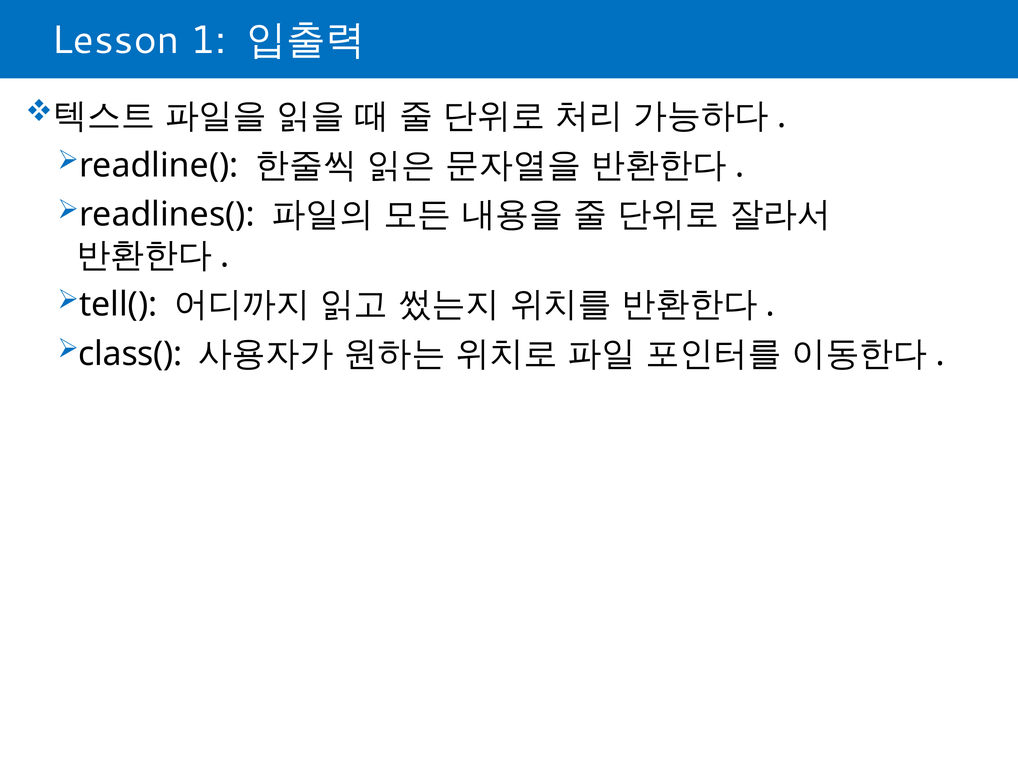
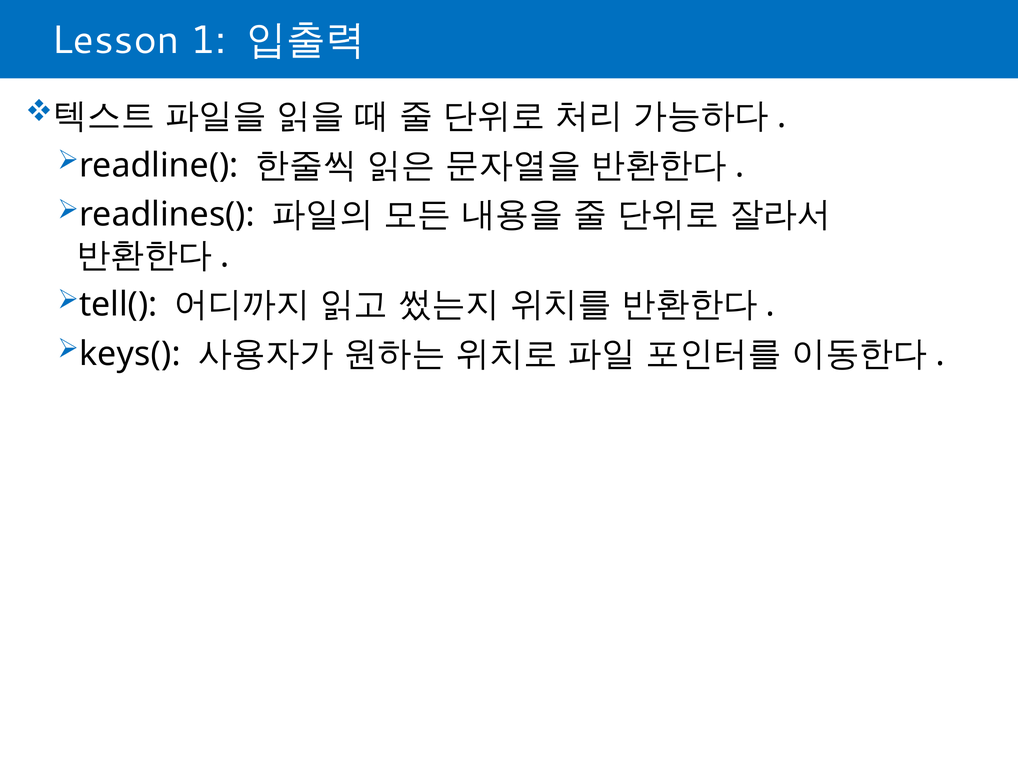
class(: class( -> keys(
